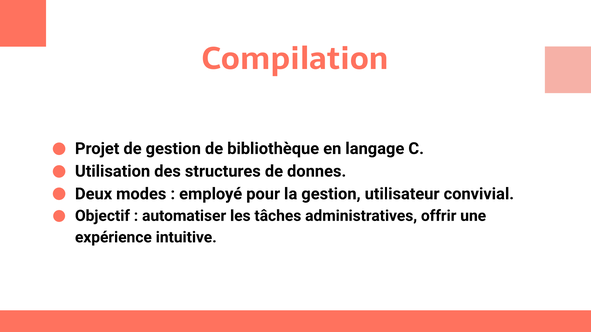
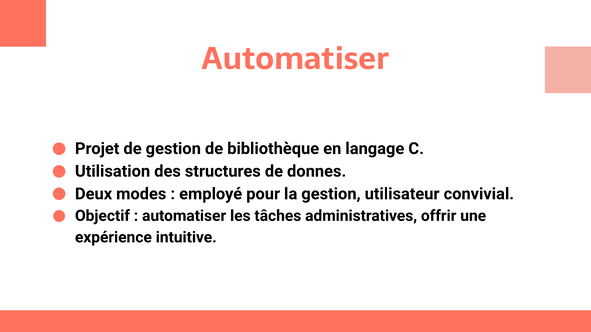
Compilation at (295, 59): Compilation -> Automatiser
